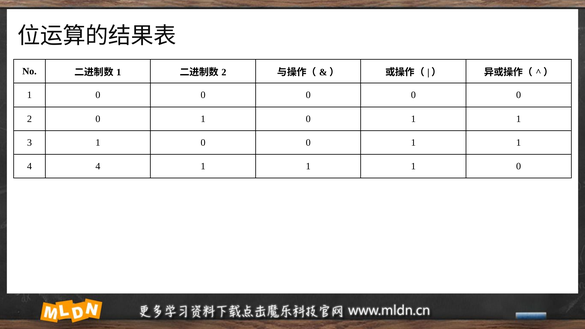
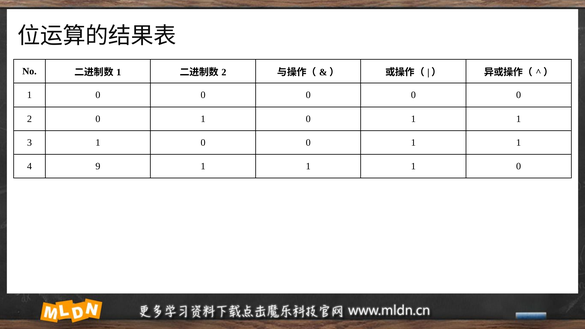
4 4: 4 -> 9
